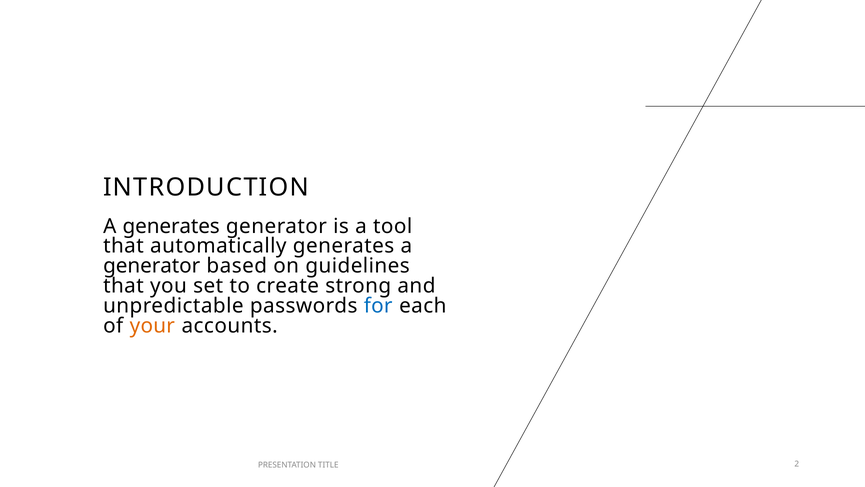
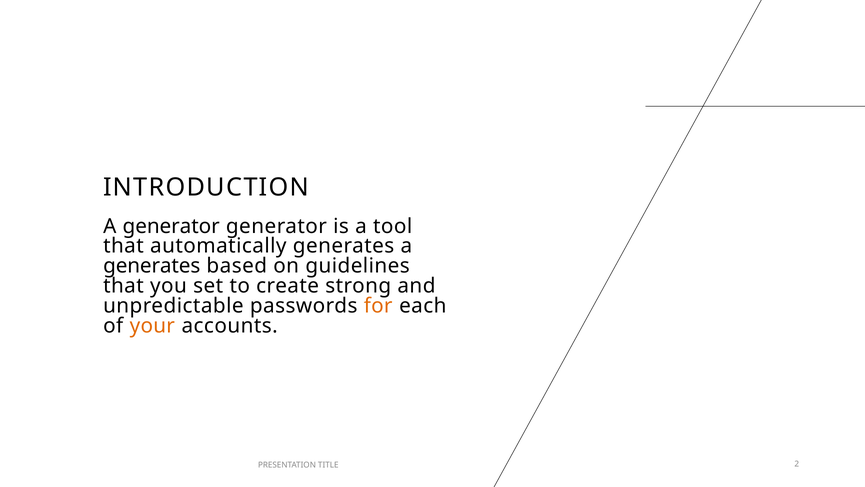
A generates: generates -> generator
generator at (152, 266): generator -> generates
for colour: blue -> orange
